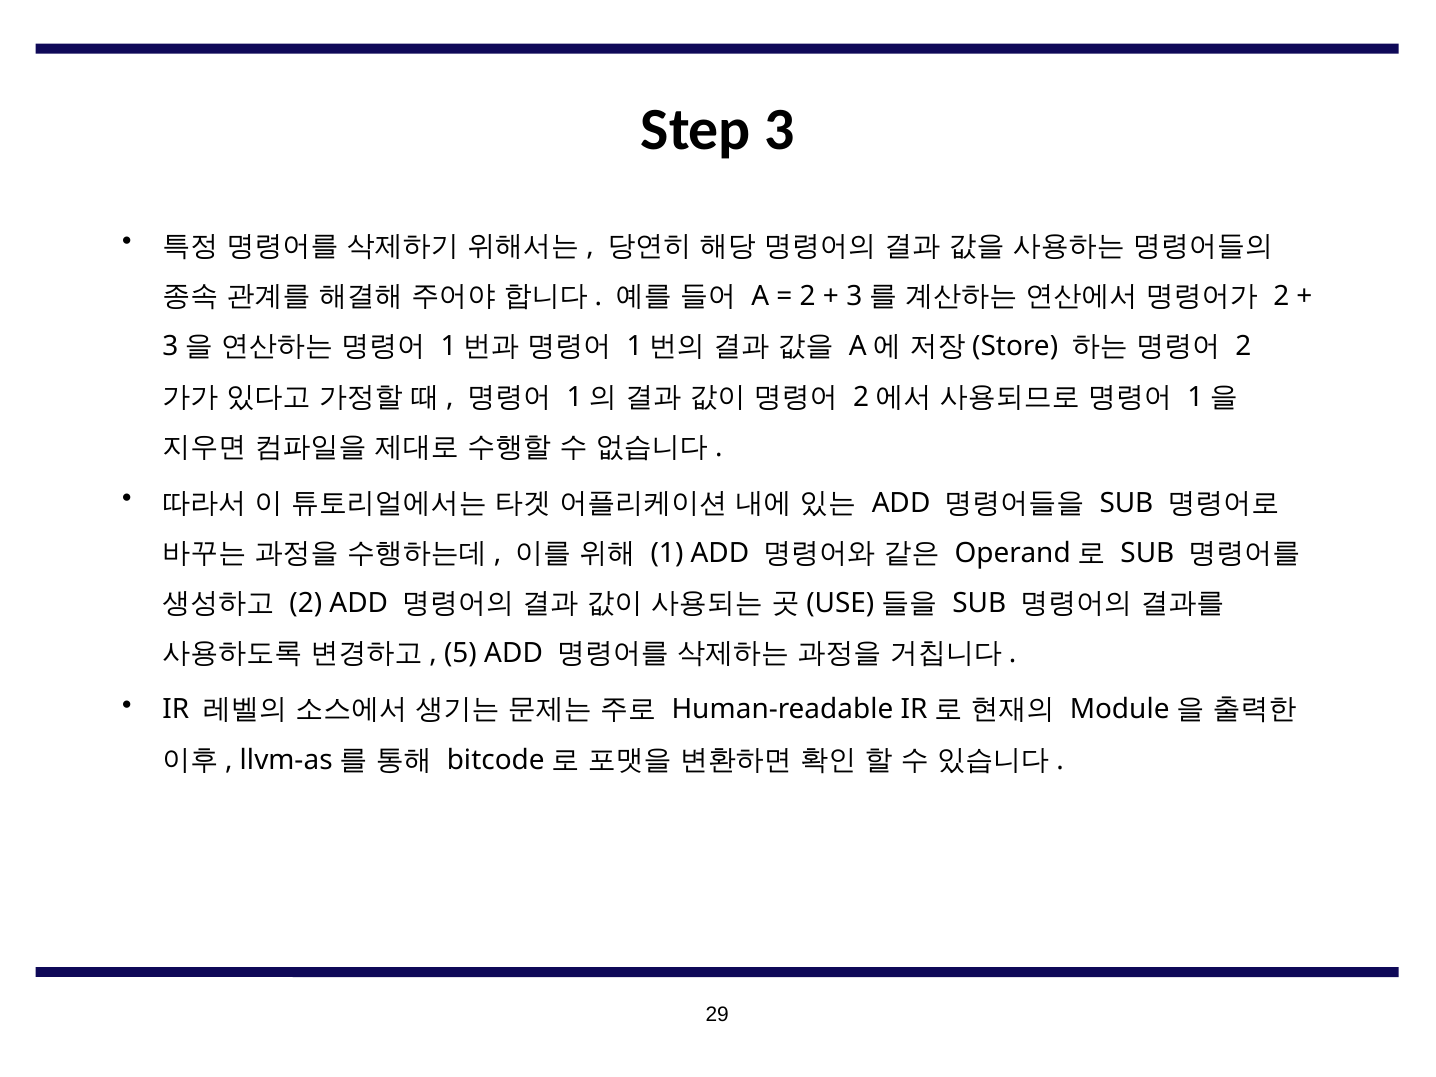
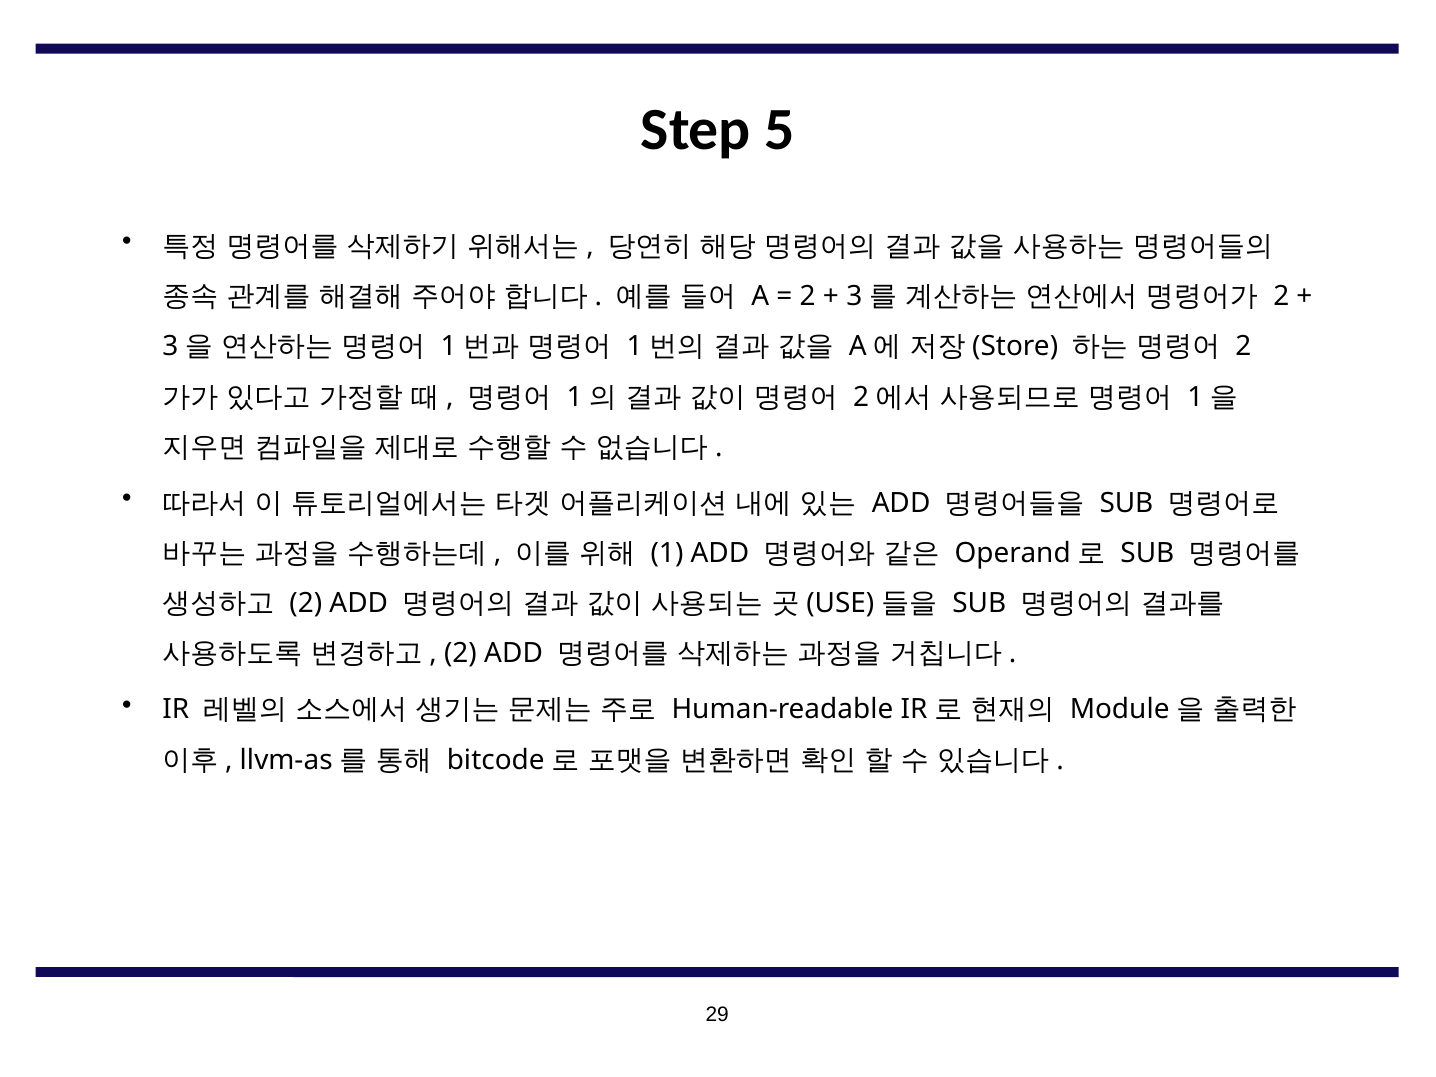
3: 3 -> 5
5 at (460, 654): 5 -> 2
